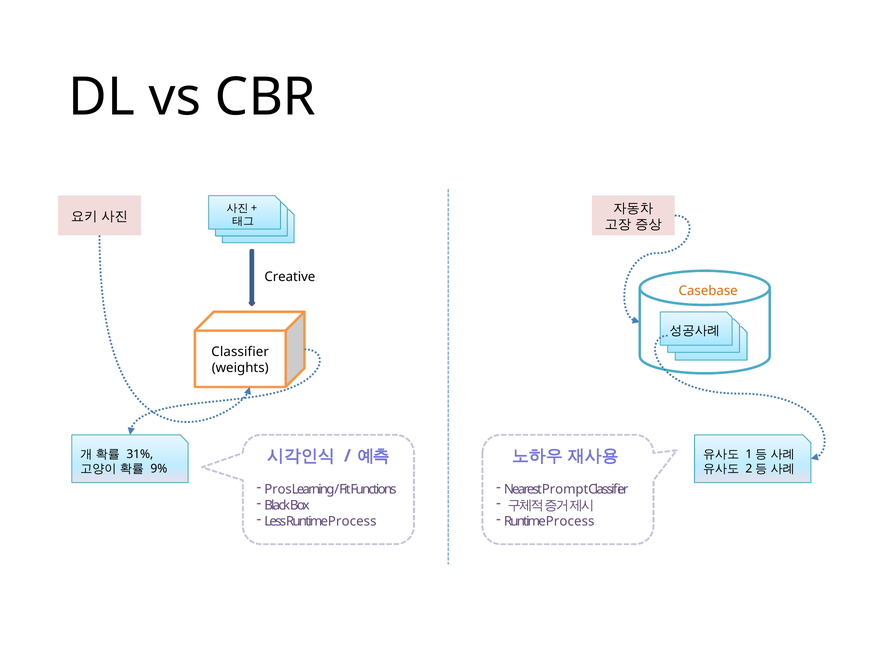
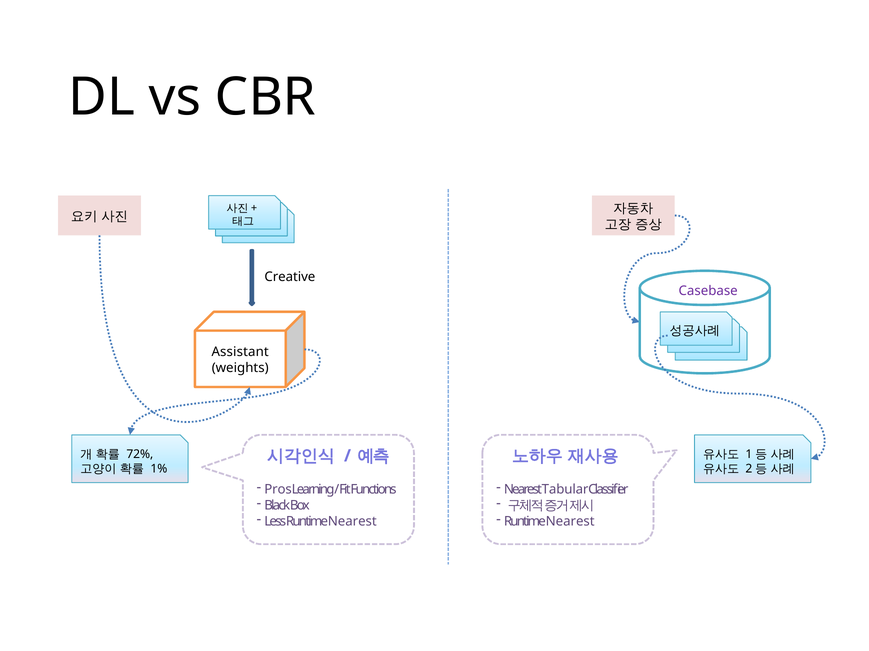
Casebase colour: orange -> purple
Classifier at (240, 352): Classifier -> Assistant
31%: 31% -> 72%
9%: 9% -> 1%
Prompt: Prompt -> Tabular
Less Runtime Process: Process -> Nearest
Process at (570, 522): Process -> Nearest
